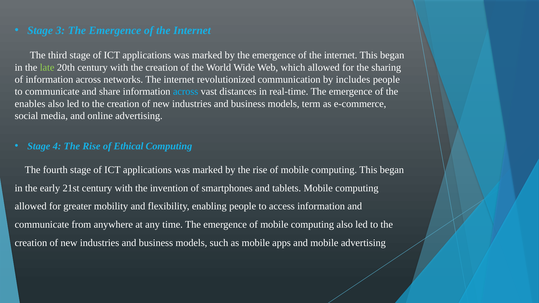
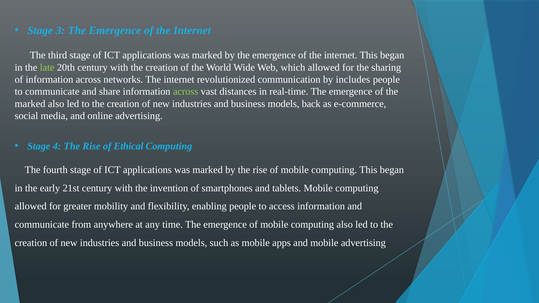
across at (186, 92) colour: light blue -> light green
enables at (30, 104): enables -> marked
term: term -> back
